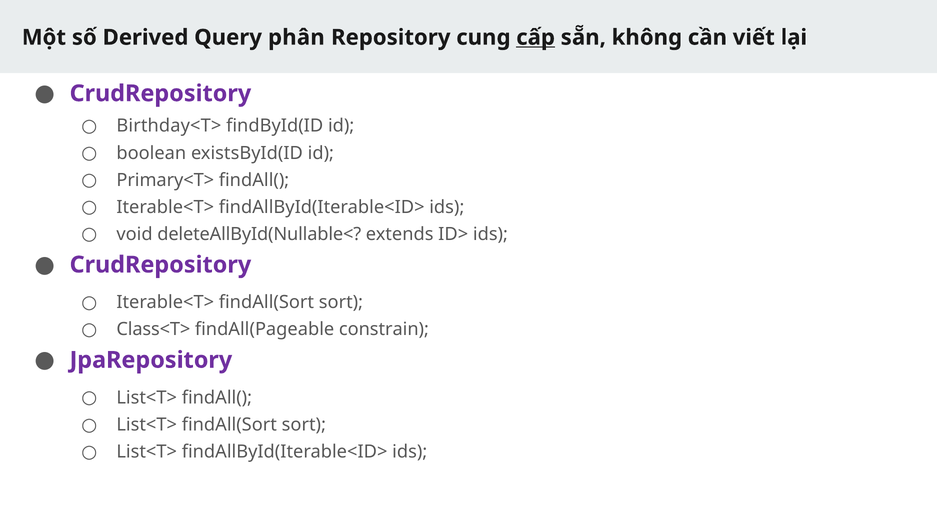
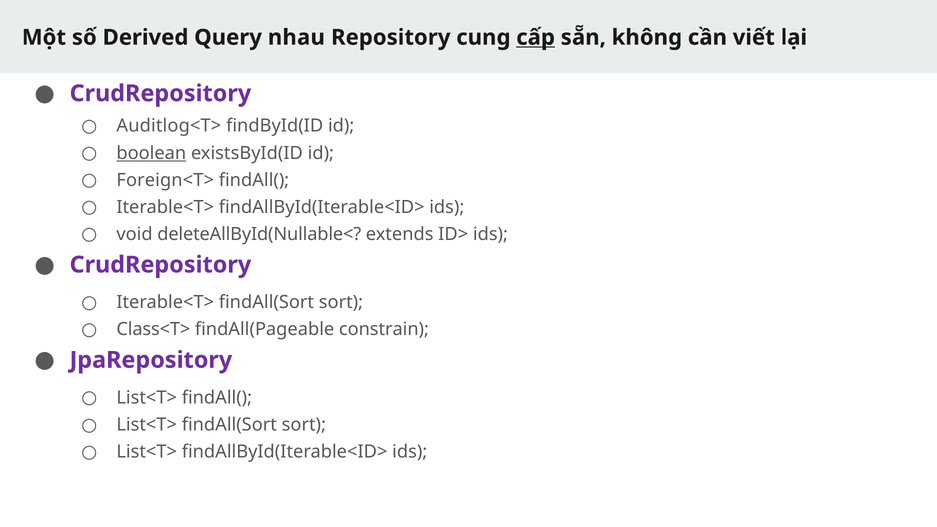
phân: phân -> nhau
Birthday<T>: Birthday<T> -> Auditlog<T>
boolean underline: none -> present
Primary<T>: Primary<T> -> Foreign<T>
